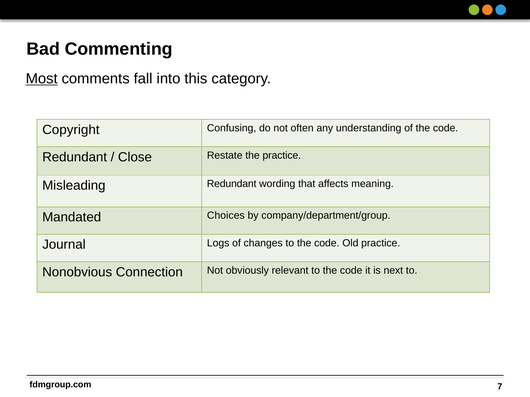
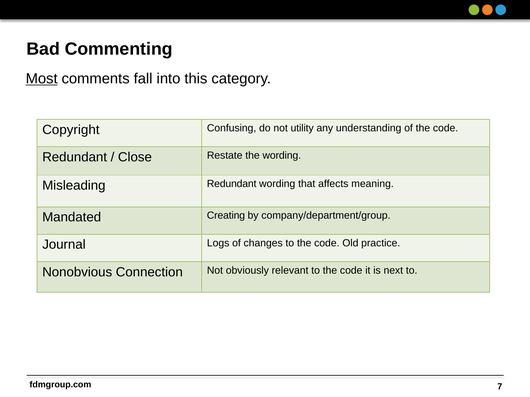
often: often -> utility
the practice: practice -> wording
Choices: Choices -> Creating
